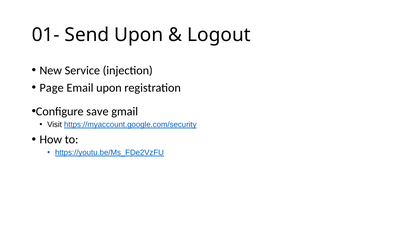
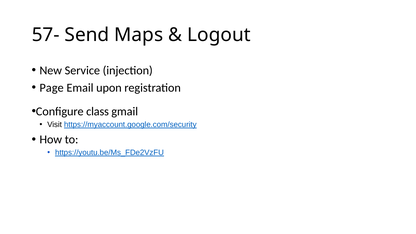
01-: 01- -> 57-
Send Upon: Upon -> Maps
save: save -> class
